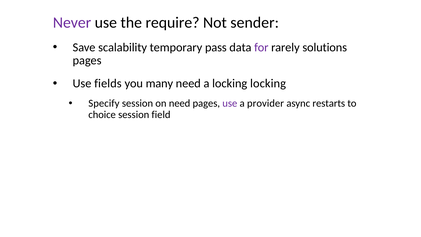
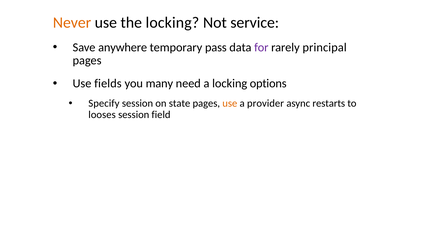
Never colour: purple -> orange
the require: require -> locking
sender: sender -> service
scalability: scalability -> anywhere
solutions: solutions -> principal
locking locking: locking -> options
on need: need -> state
use at (230, 103) colour: purple -> orange
choice: choice -> looses
